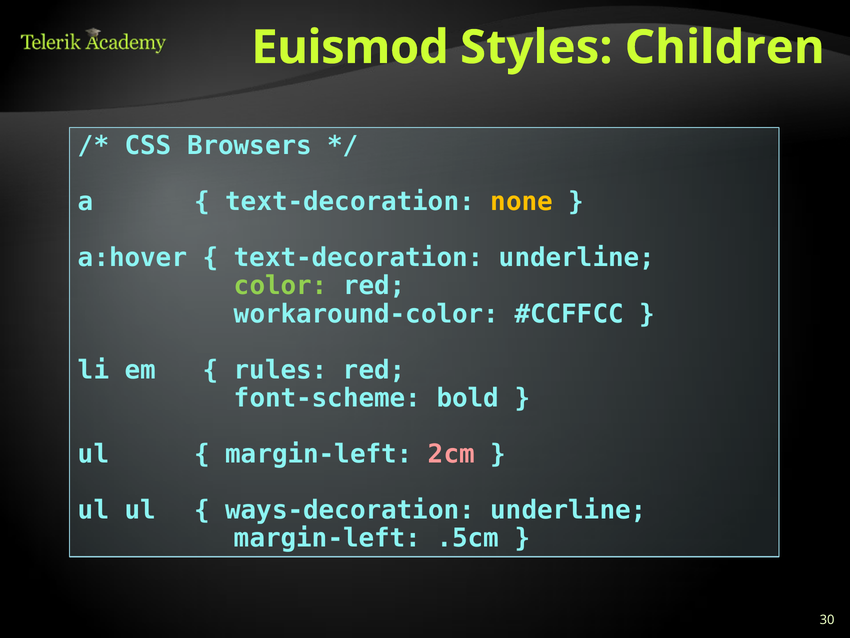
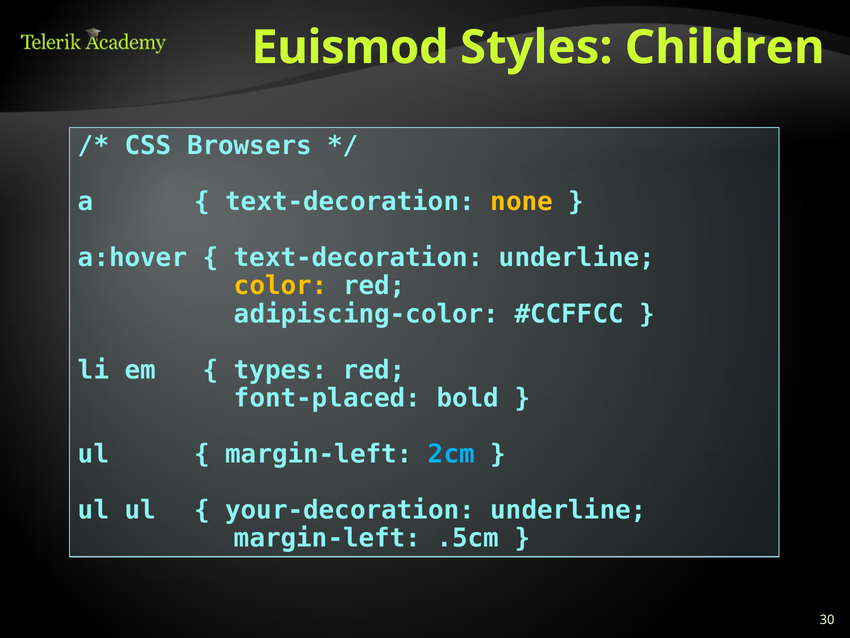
color colour: light green -> yellow
workaround-color: workaround-color -> adipiscing-color
rules: rules -> types
font-scheme: font-scheme -> font-placed
2cm colour: pink -> light blue
ways-decoration: ways-decoration -> your-decoration
